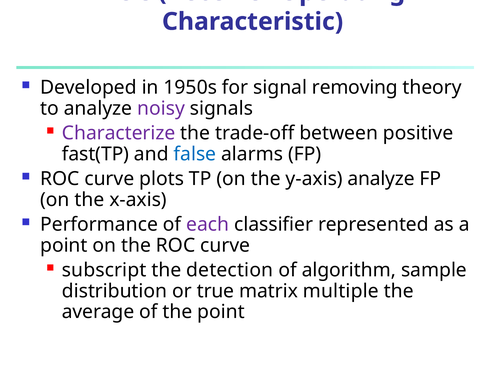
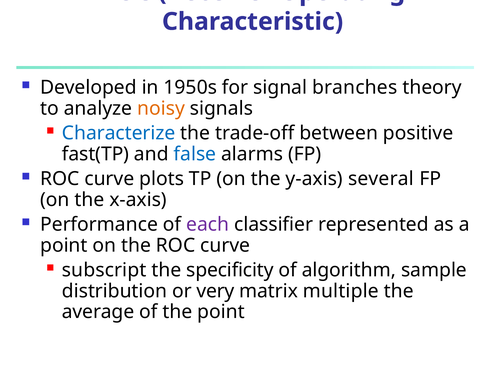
removing: removing -> branches
noisy colour: purple -> orange
Characterize colour: purple -> blue
y-axis analyze: analyze -> several
detection: detection -> specificity
true: true -> very
